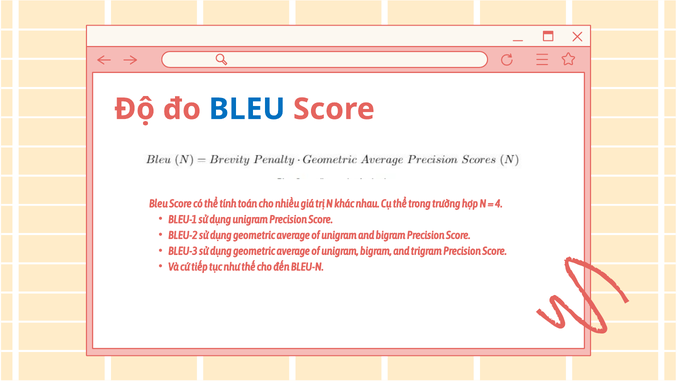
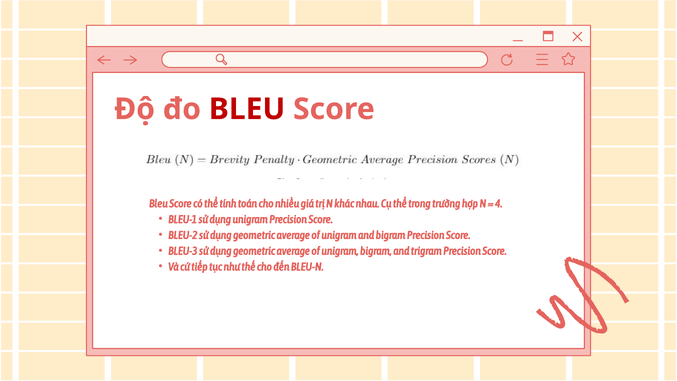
BLEU at (247, 109) colour: blue -> red
